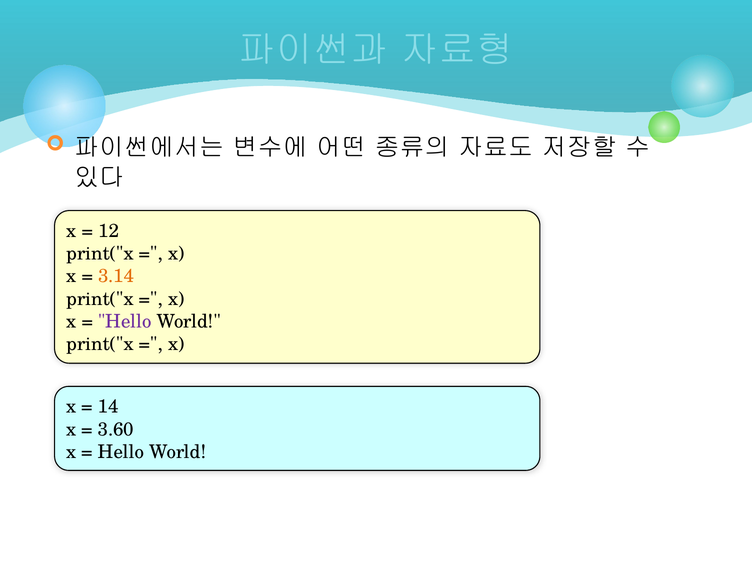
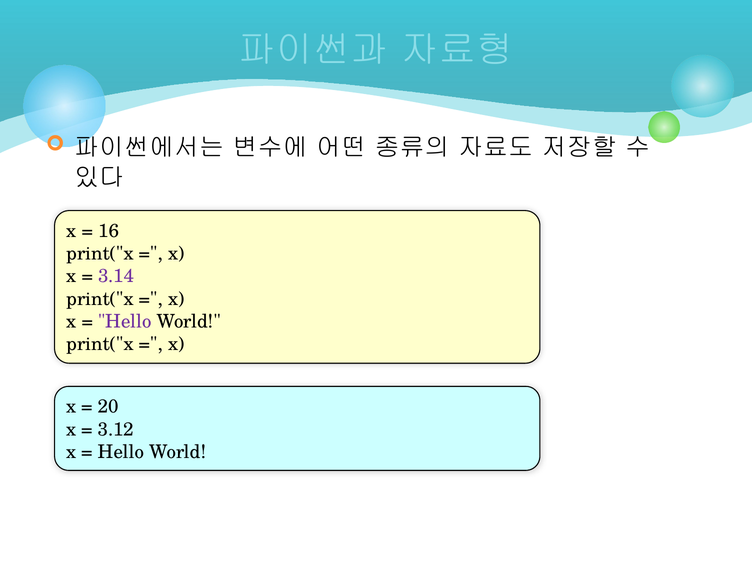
12: 12 -> 16
3.14 colour: orange -> purple
14: 14 -> 20
3.60: 3.60 -> 3.12
